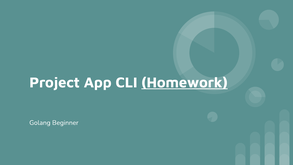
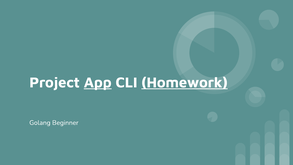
App underline: none -> present
